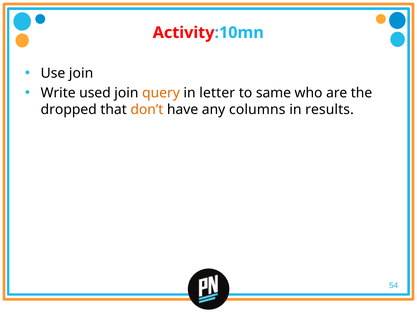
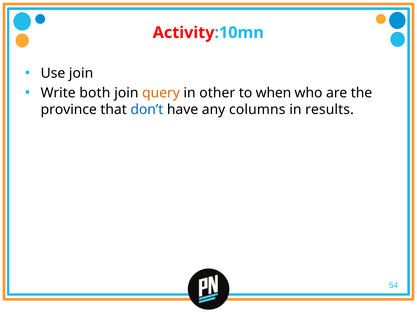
used: used -> both
letter: letter -> other
same: same -> when
dropped: dropped -> province
don’t colour: orange -> blue
